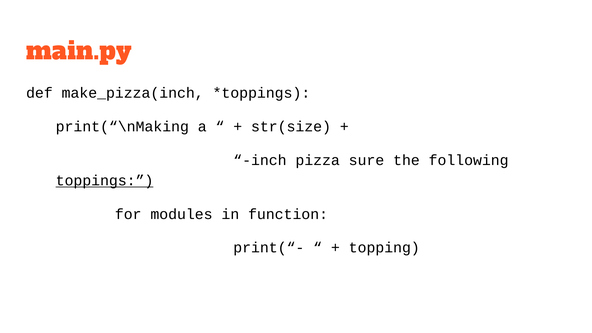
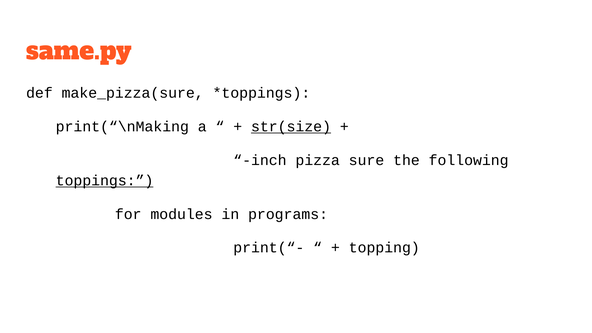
main.py: main.py -> same.py
make_pizza(inch: make_pizza(inch -> make_pizza(sure
str(size underline: none -> present
function: function -> programs
